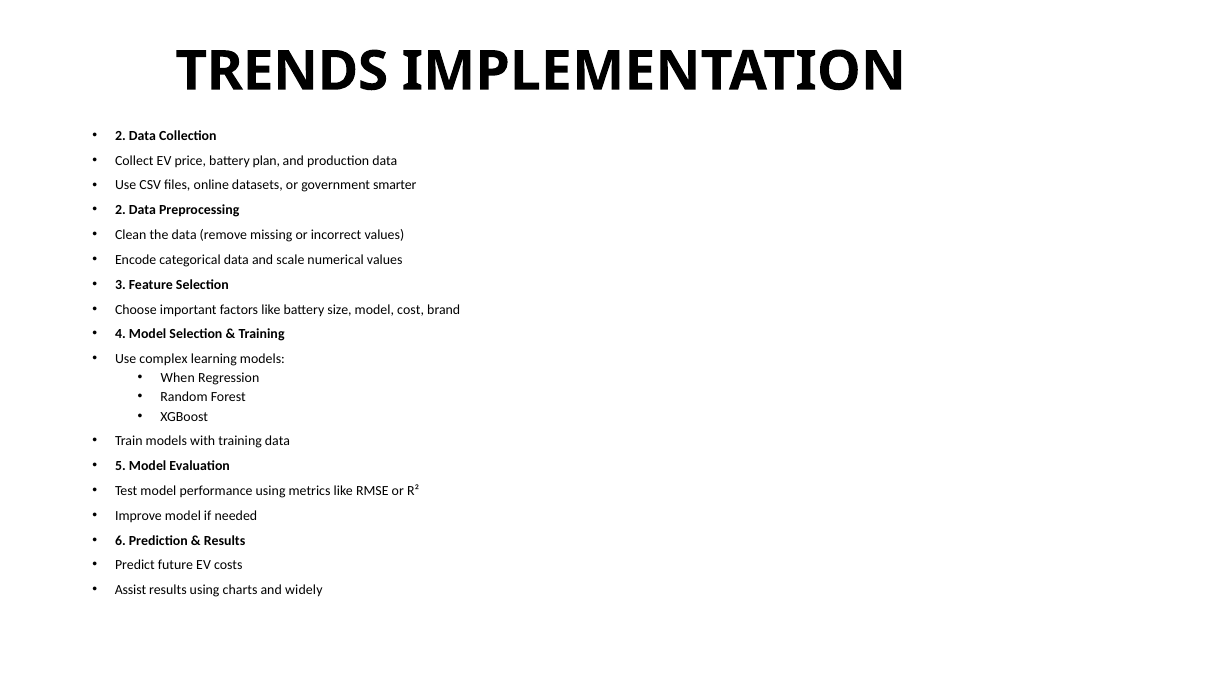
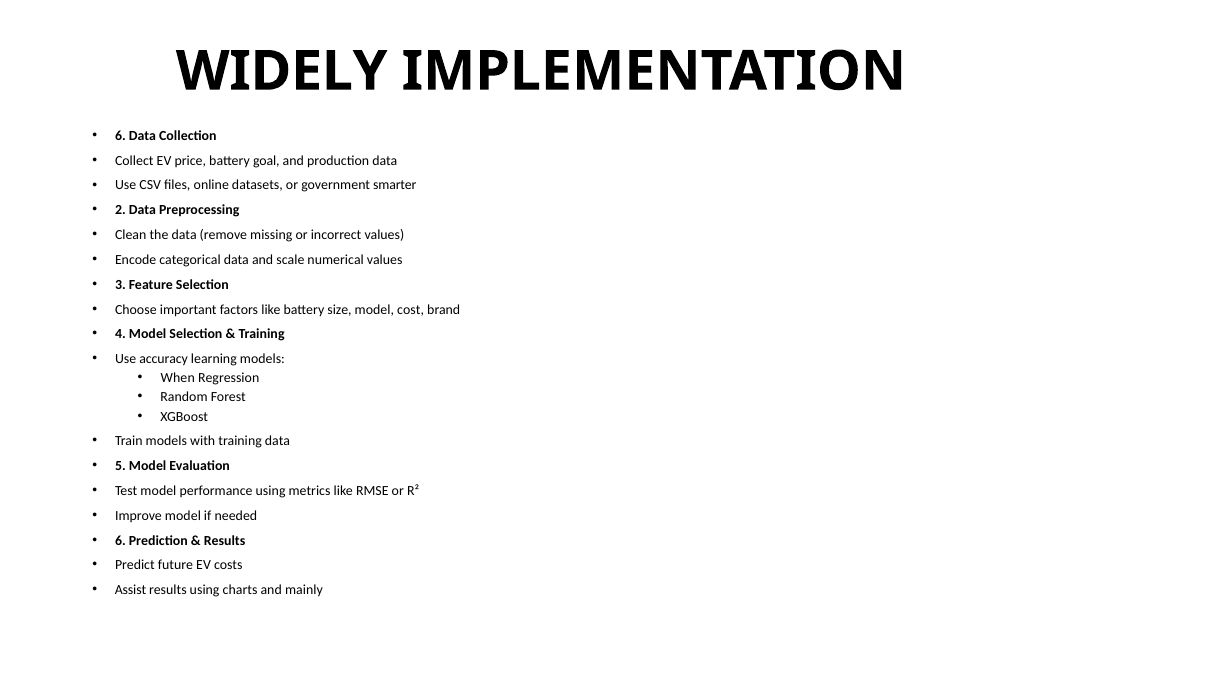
TRENDS: TRENDS -> WIDELY
2 at (120, 136): 2 -> 6
plan: plan -> goal
complex: complex -> accuracy
widely: widely -> mainly
